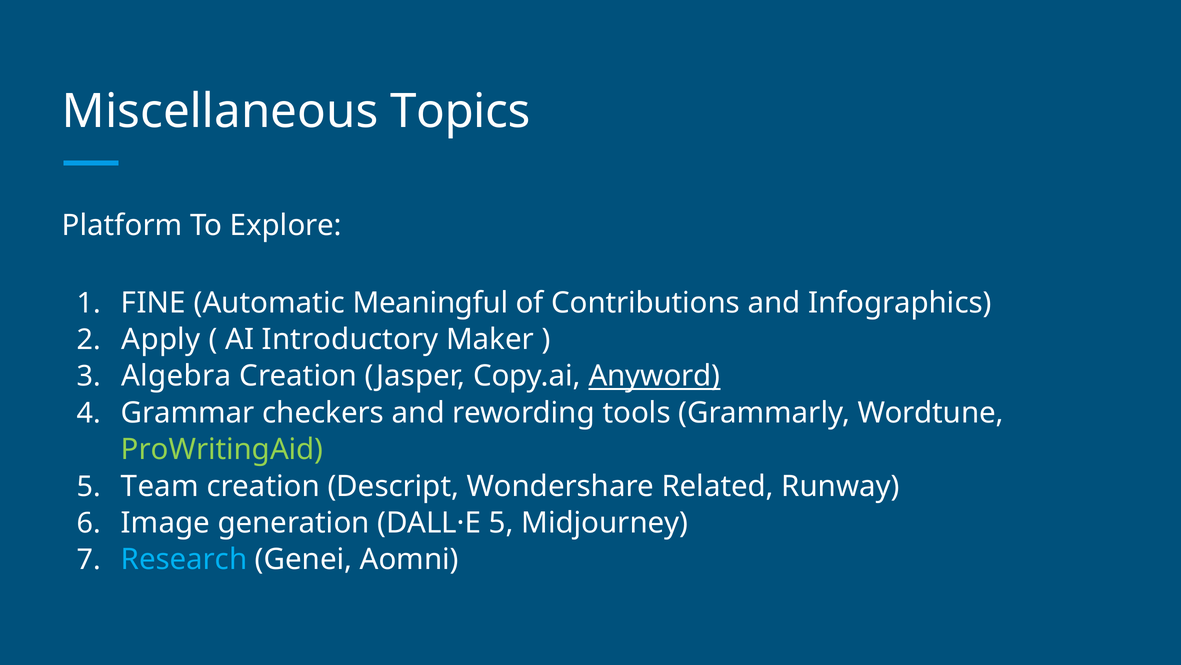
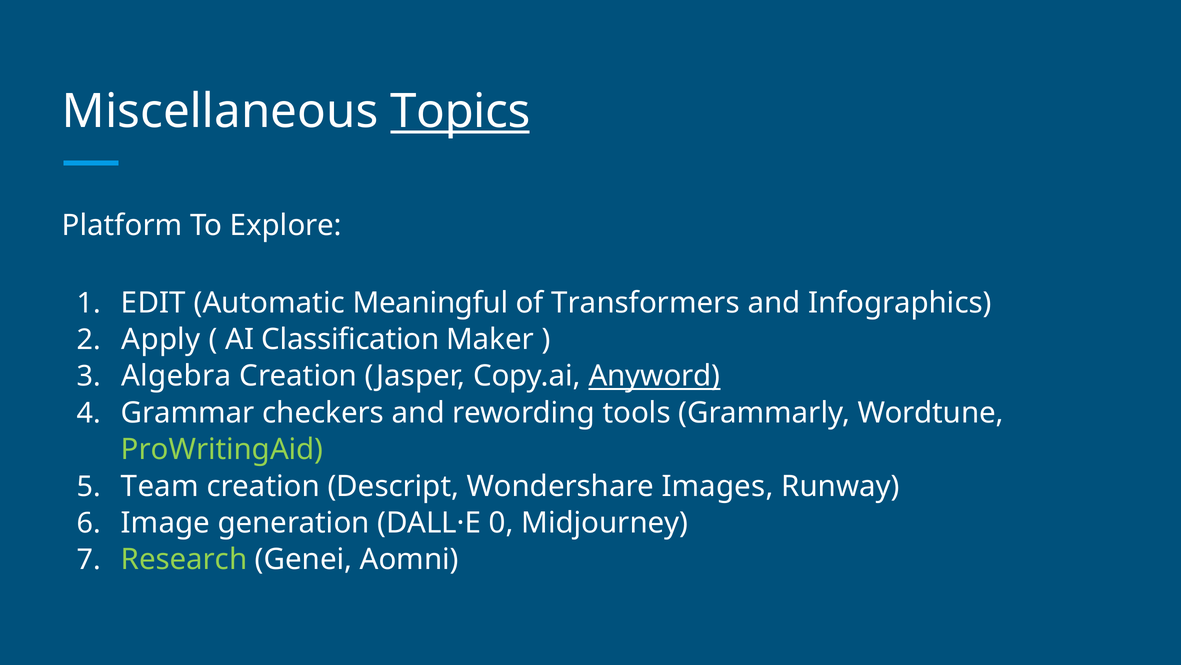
Topics underline: none -> present
FINE: FINE -> EDIT
Contributions: Contributions -> Transformers
Introductory: Introductory -> Classification
Related: Related -> Images
DALL·E 5: 5 -> 0
Research colour: light blue -> light green
